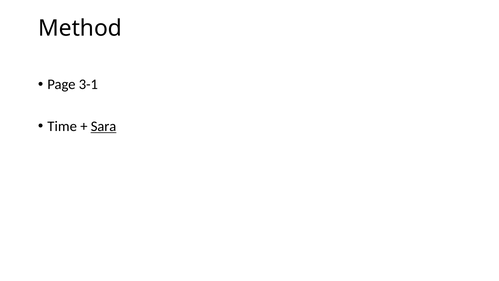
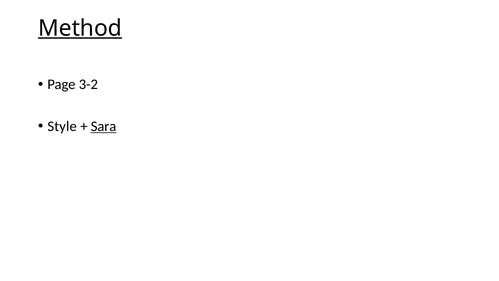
Method underline: none -> present
3-1: 3-1 -> 3-2
Time: Time -> Style
